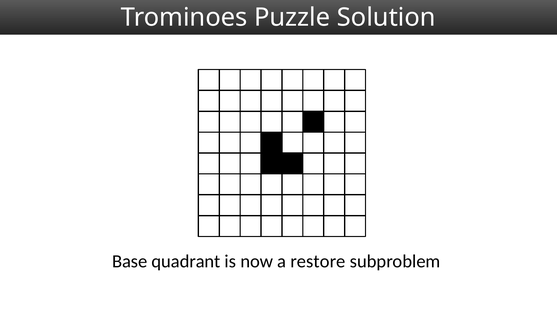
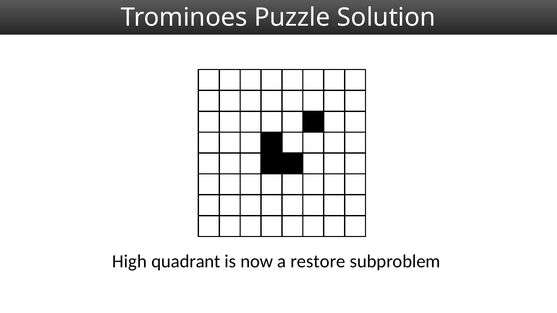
Base: Base -> High
